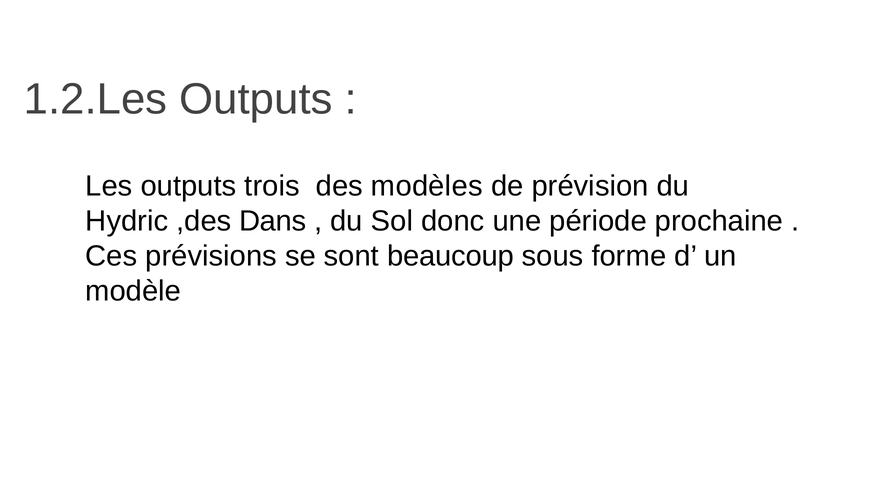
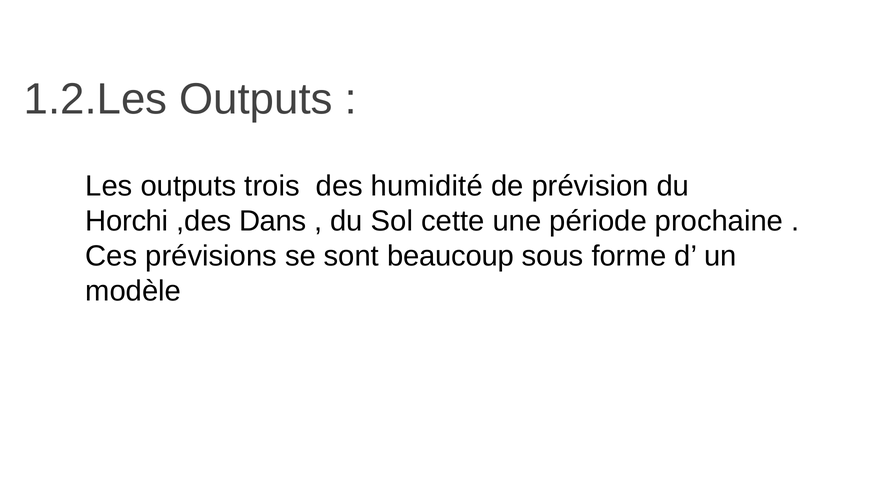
modèles: modèles -> humidité
Hydric: Hydric -> Horchi
donc: donc -> cette
